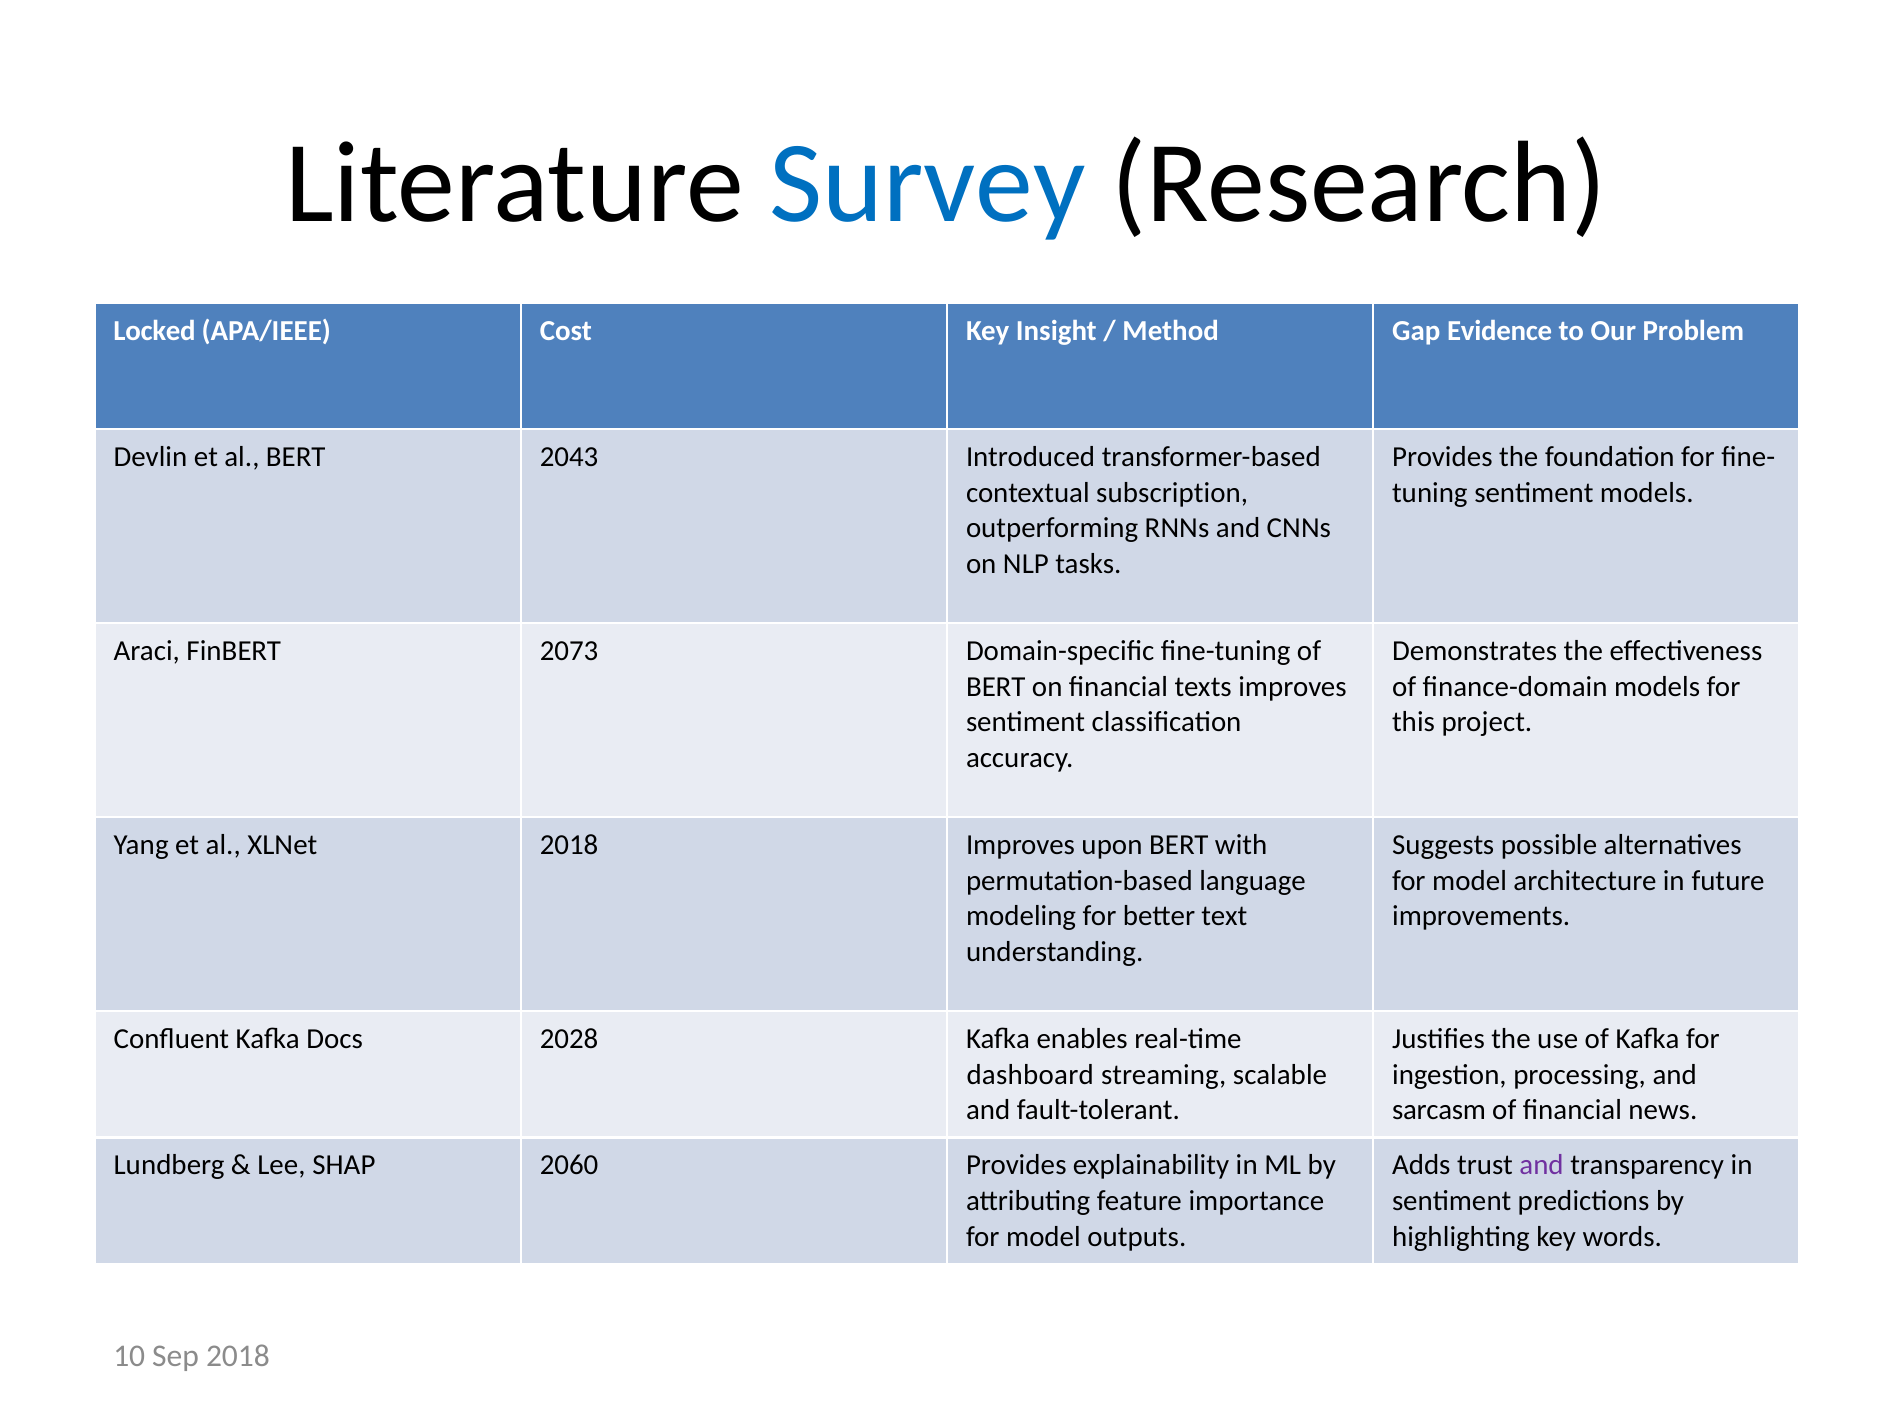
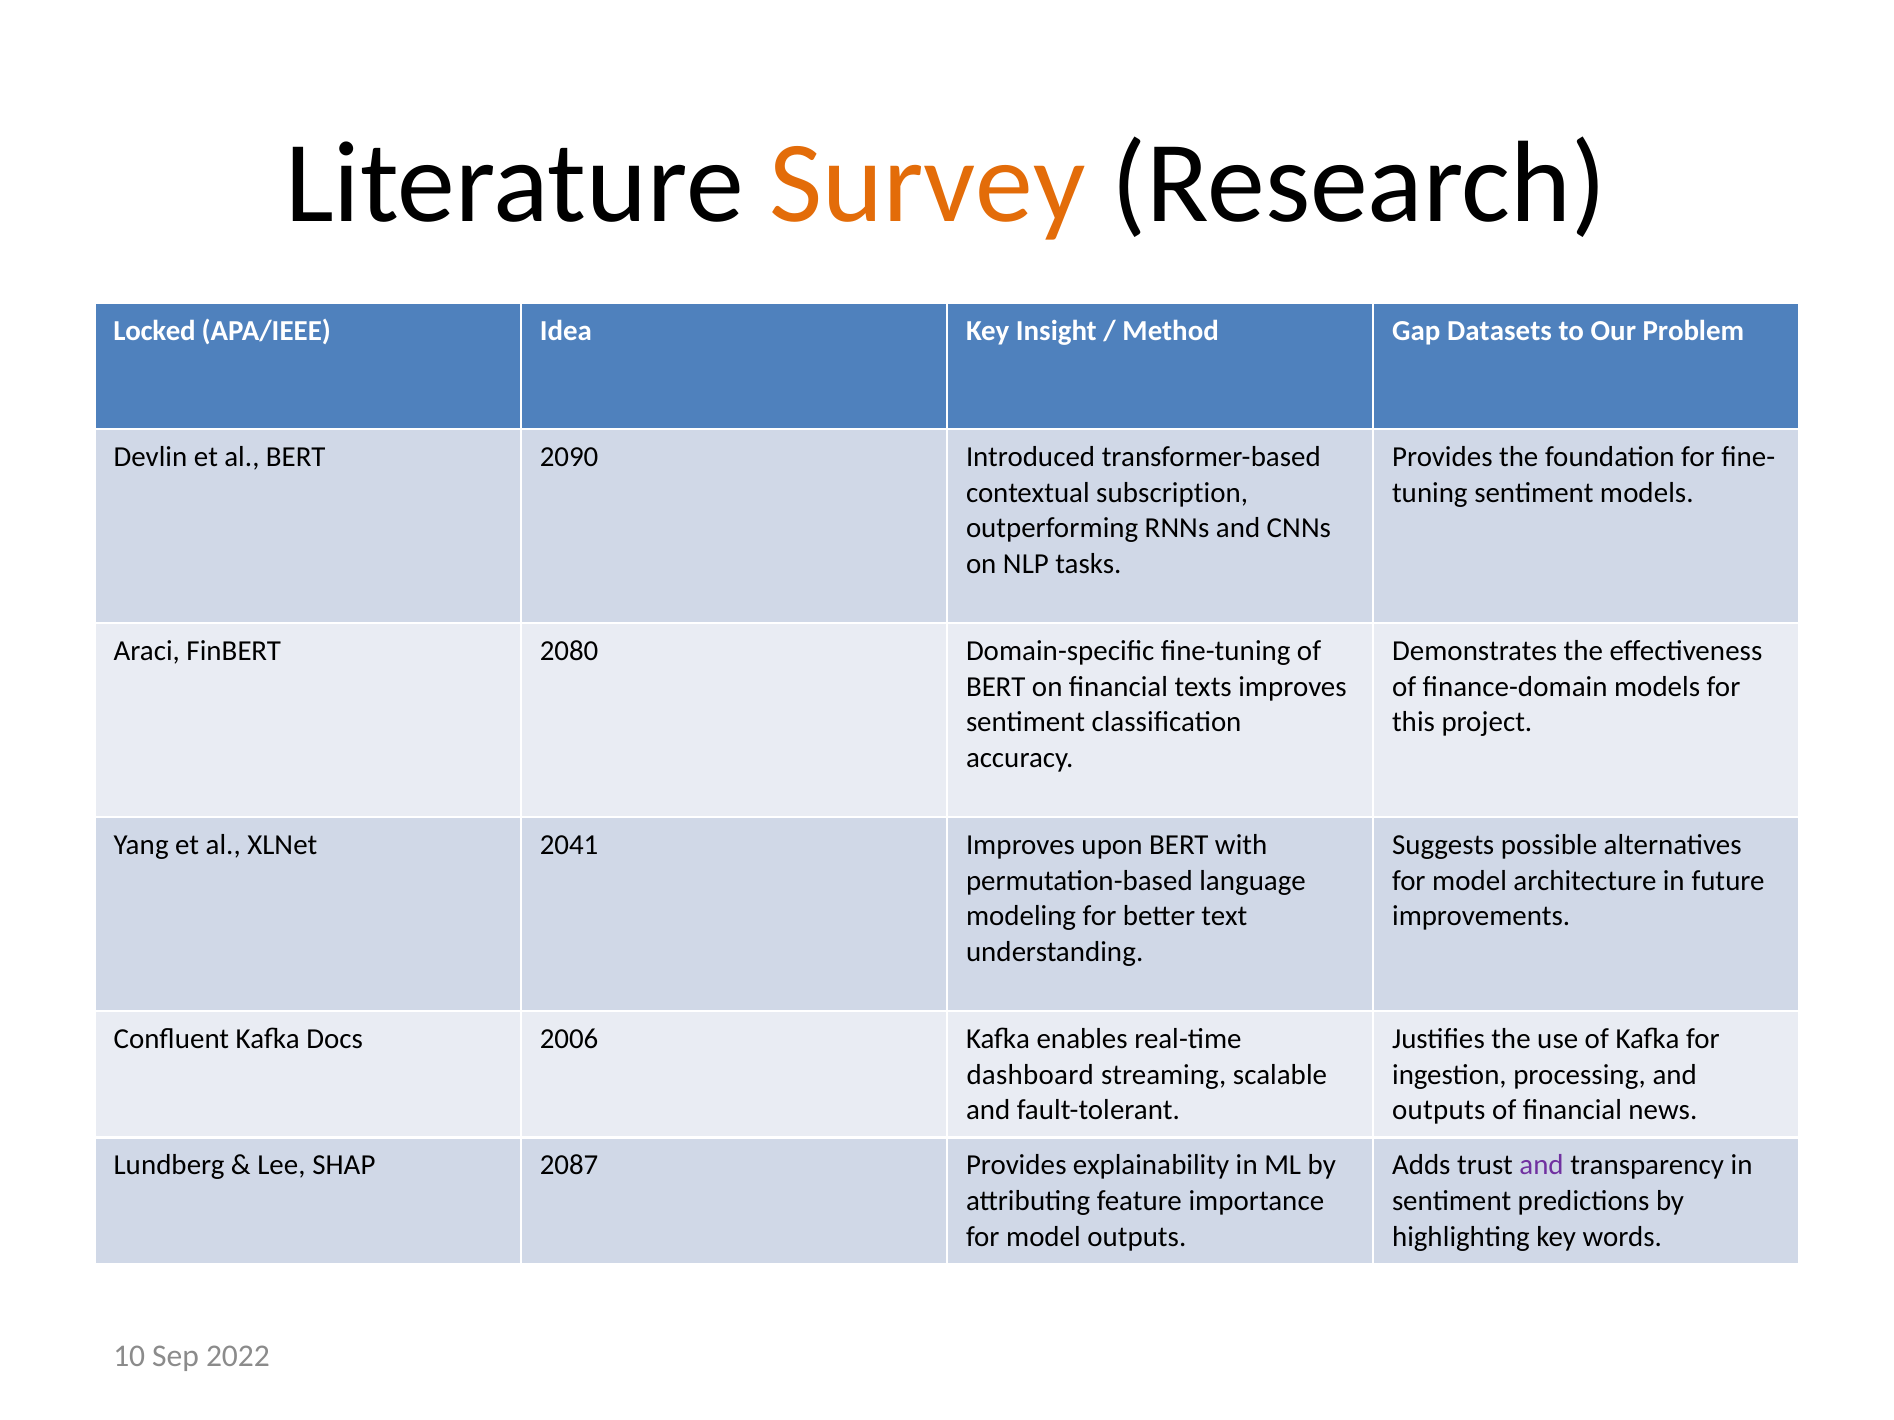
Survey colour: blue -> orange
Cost: Cost -> Idea
Evidence: Evidence -> Datasets
2043: 2043 -> 2090
2073: 2073 -> 2080
XLNet 2018: 2018 -> 2041
2028: 2028 -> 2006
sarcasm at (1439, 1111): sarcasm -> outputs
2060: 2060 -> 2087
Sep 2018: 2018 -> 2022
